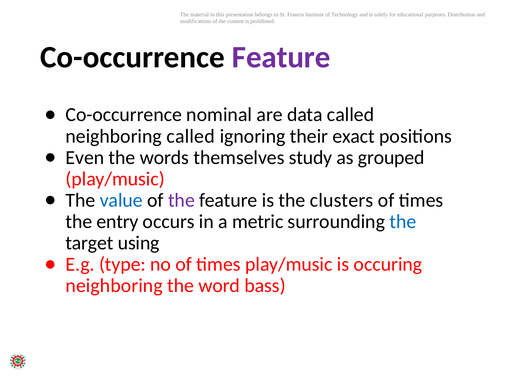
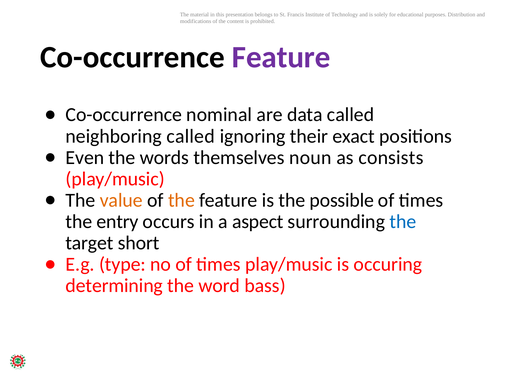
study: study -> noun
grouped: grouped -> consists
value colour: blue -> orange
the at (181, 200) colour: purple -> orange
clusters: clusters -> possible
metric: metric -> aspect
using: using -> short
neighboring at (114, 285): neighboring -> determining
